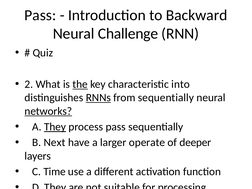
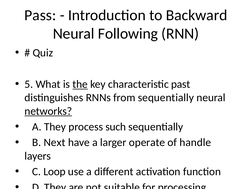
Neural Challenge: Challenge -> Following
2 at (29, 84): 2 -> 5
into: into -> past
RNNs at (98, 98) underline: present -> none
They at (55, 127) underline: present -> none
process pass: pass -> such
deeper: deeper -> handle
Time at (55, 172): Time -> Loop
